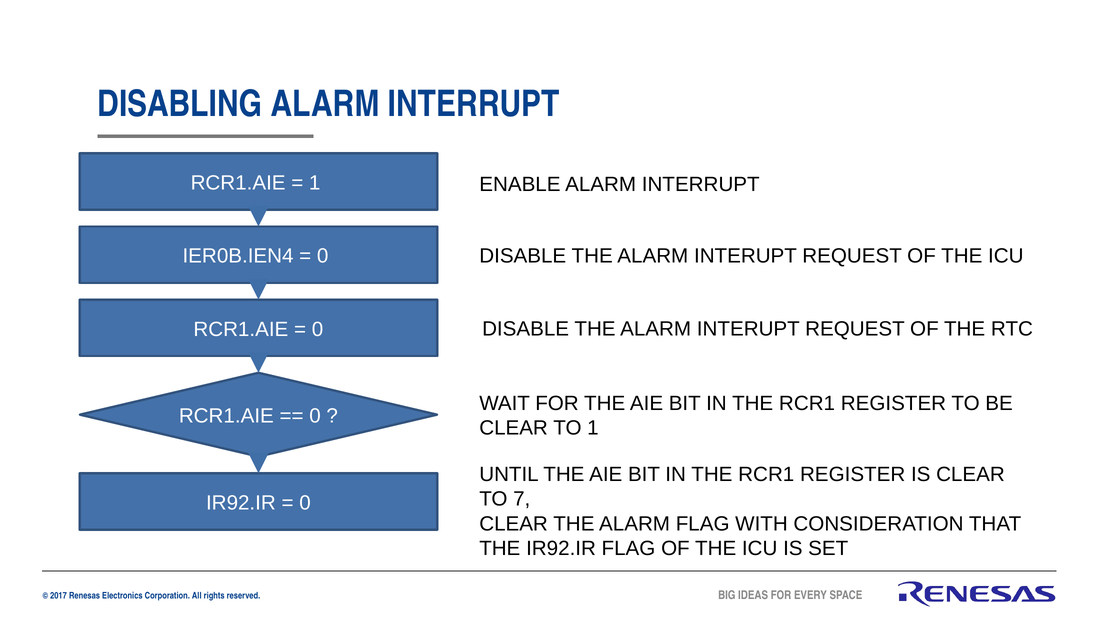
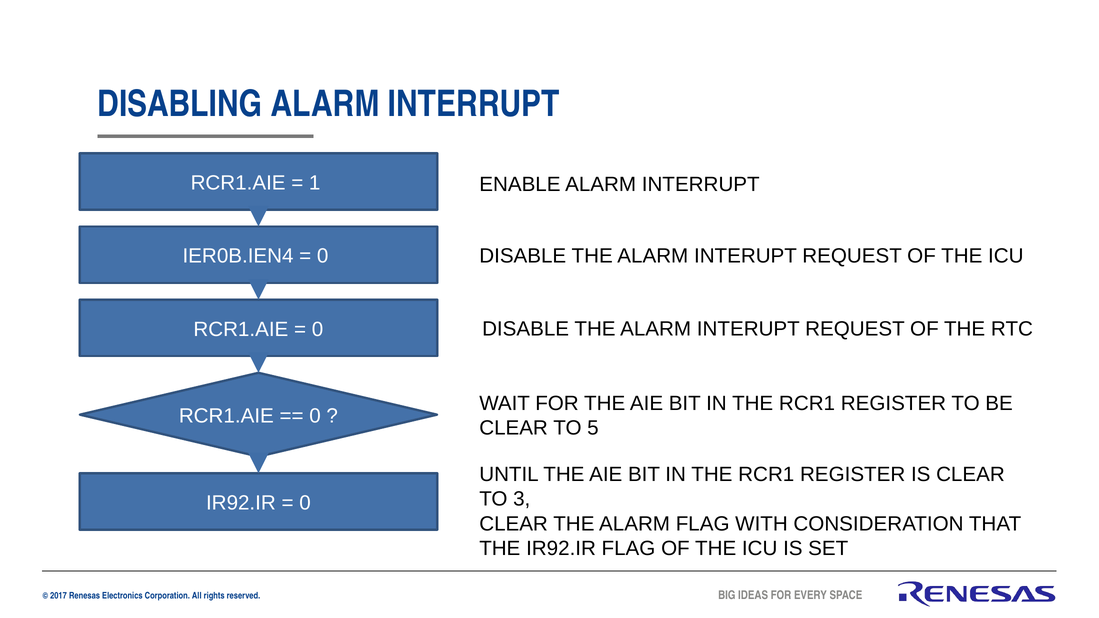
TO 1: 1 -> 5
7: 7 -> 3
